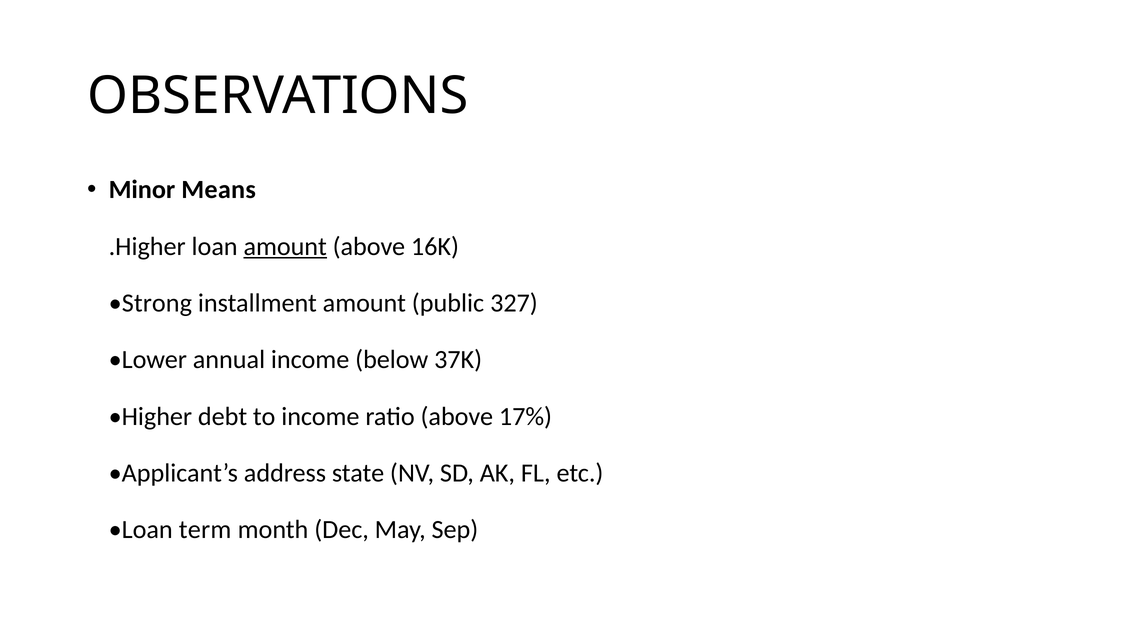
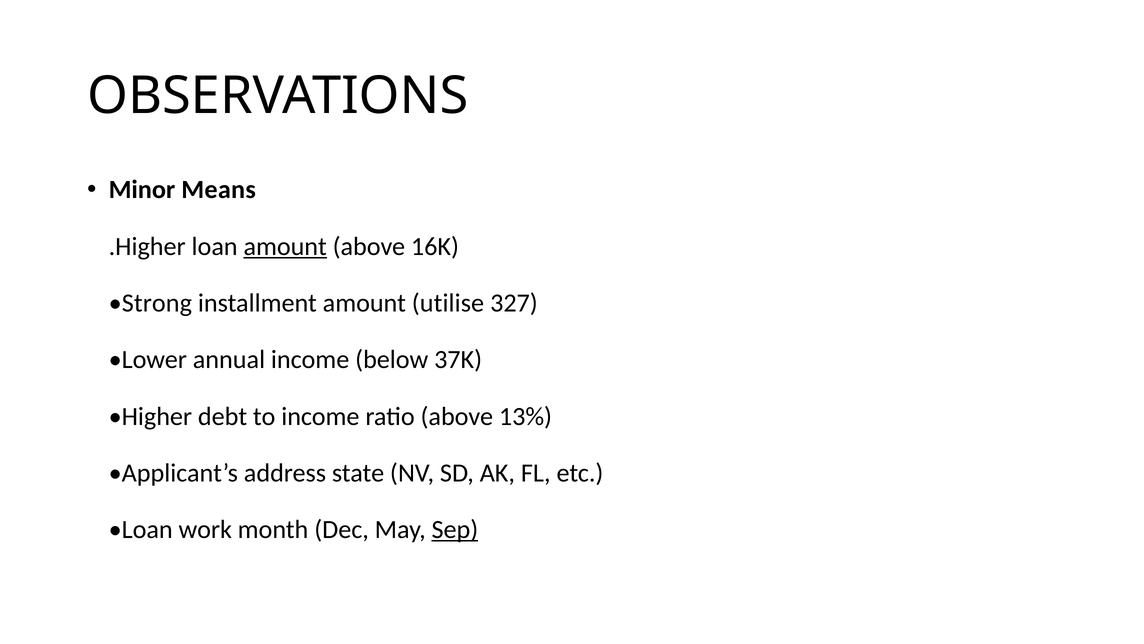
public: public -> utilise
17%: 17% -> 13%
term: term -> work
Sep underline: none -> present
